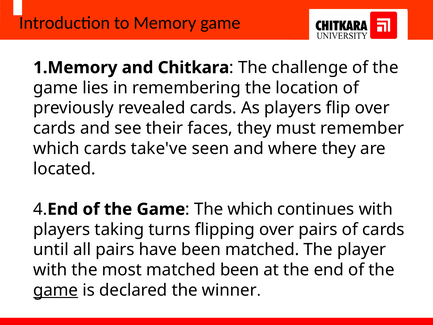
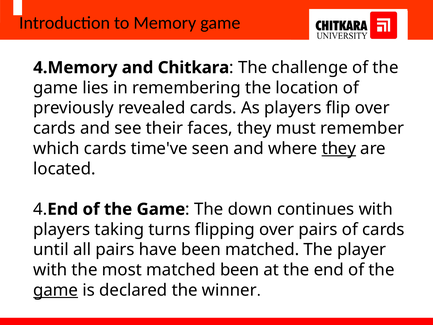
1.Memory: 1.Memory -> 4.Memory
take've: take've -> time've
they at (339, 148) underline: none -> present
The which: which -> down
